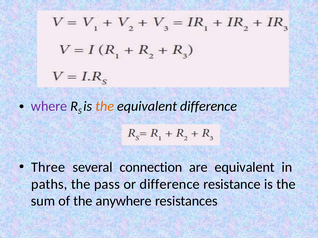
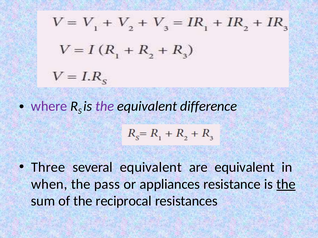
the at (105, 107) colour: orange -> purple
several connection: connection -> equivalent
paths: paths -> when
or difference: difference -> appliances
the at (286, 185) underline: none -> present
anywhere: anywhere -> reciprocal
